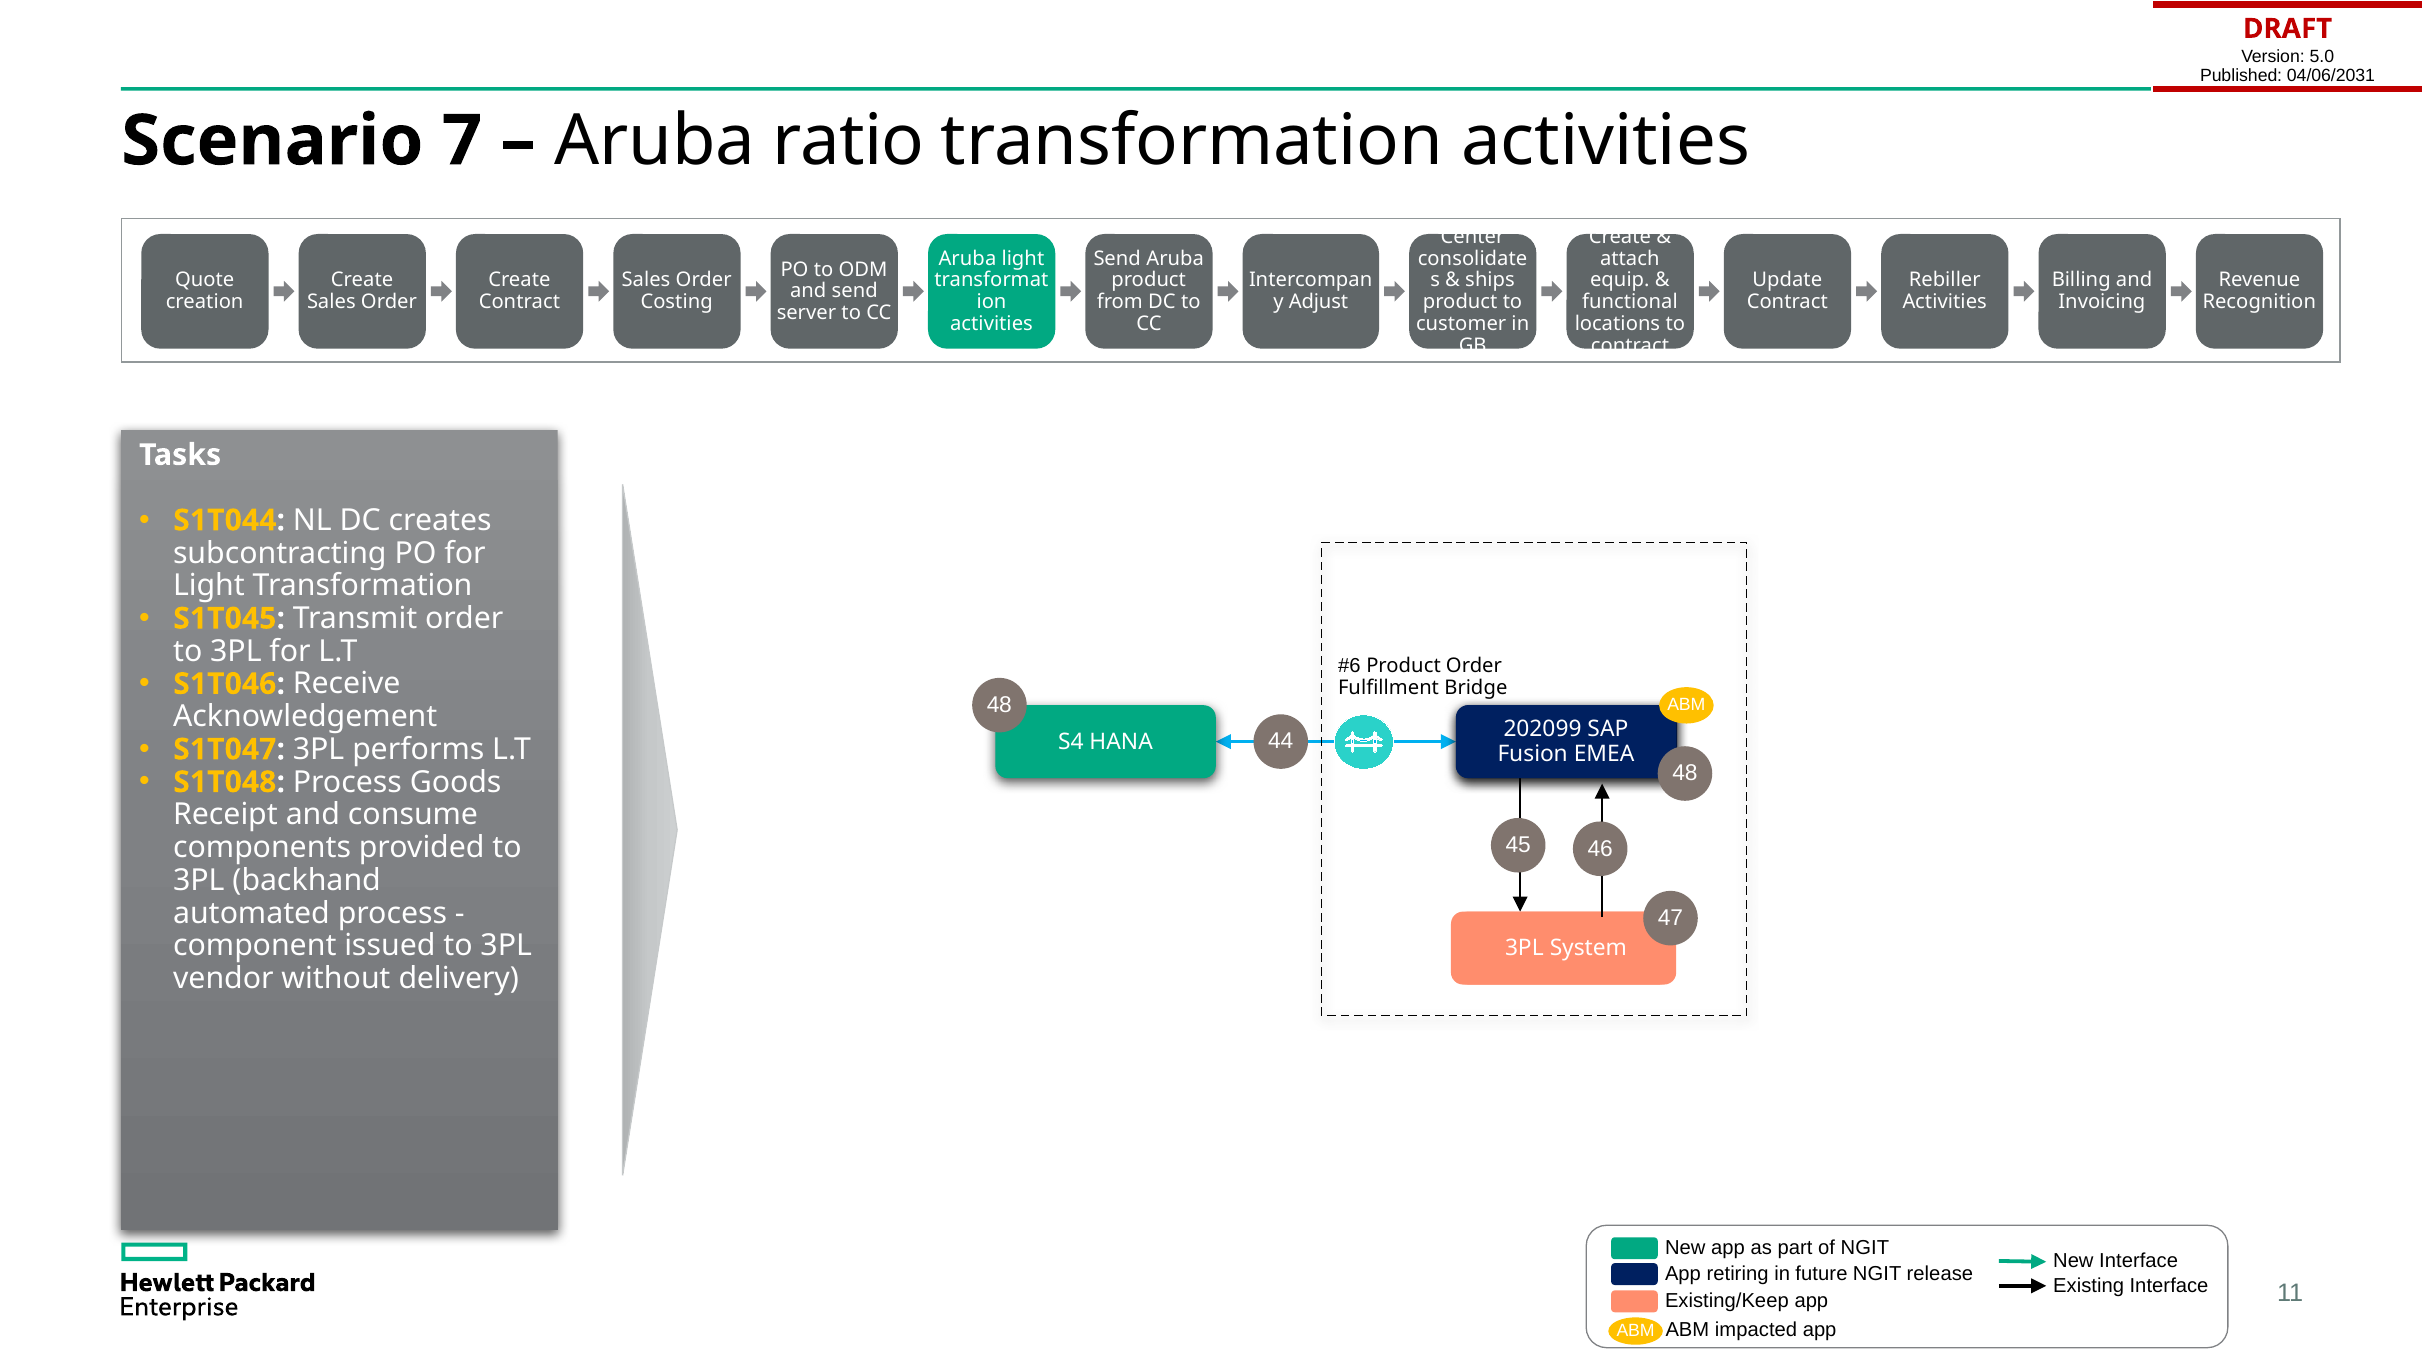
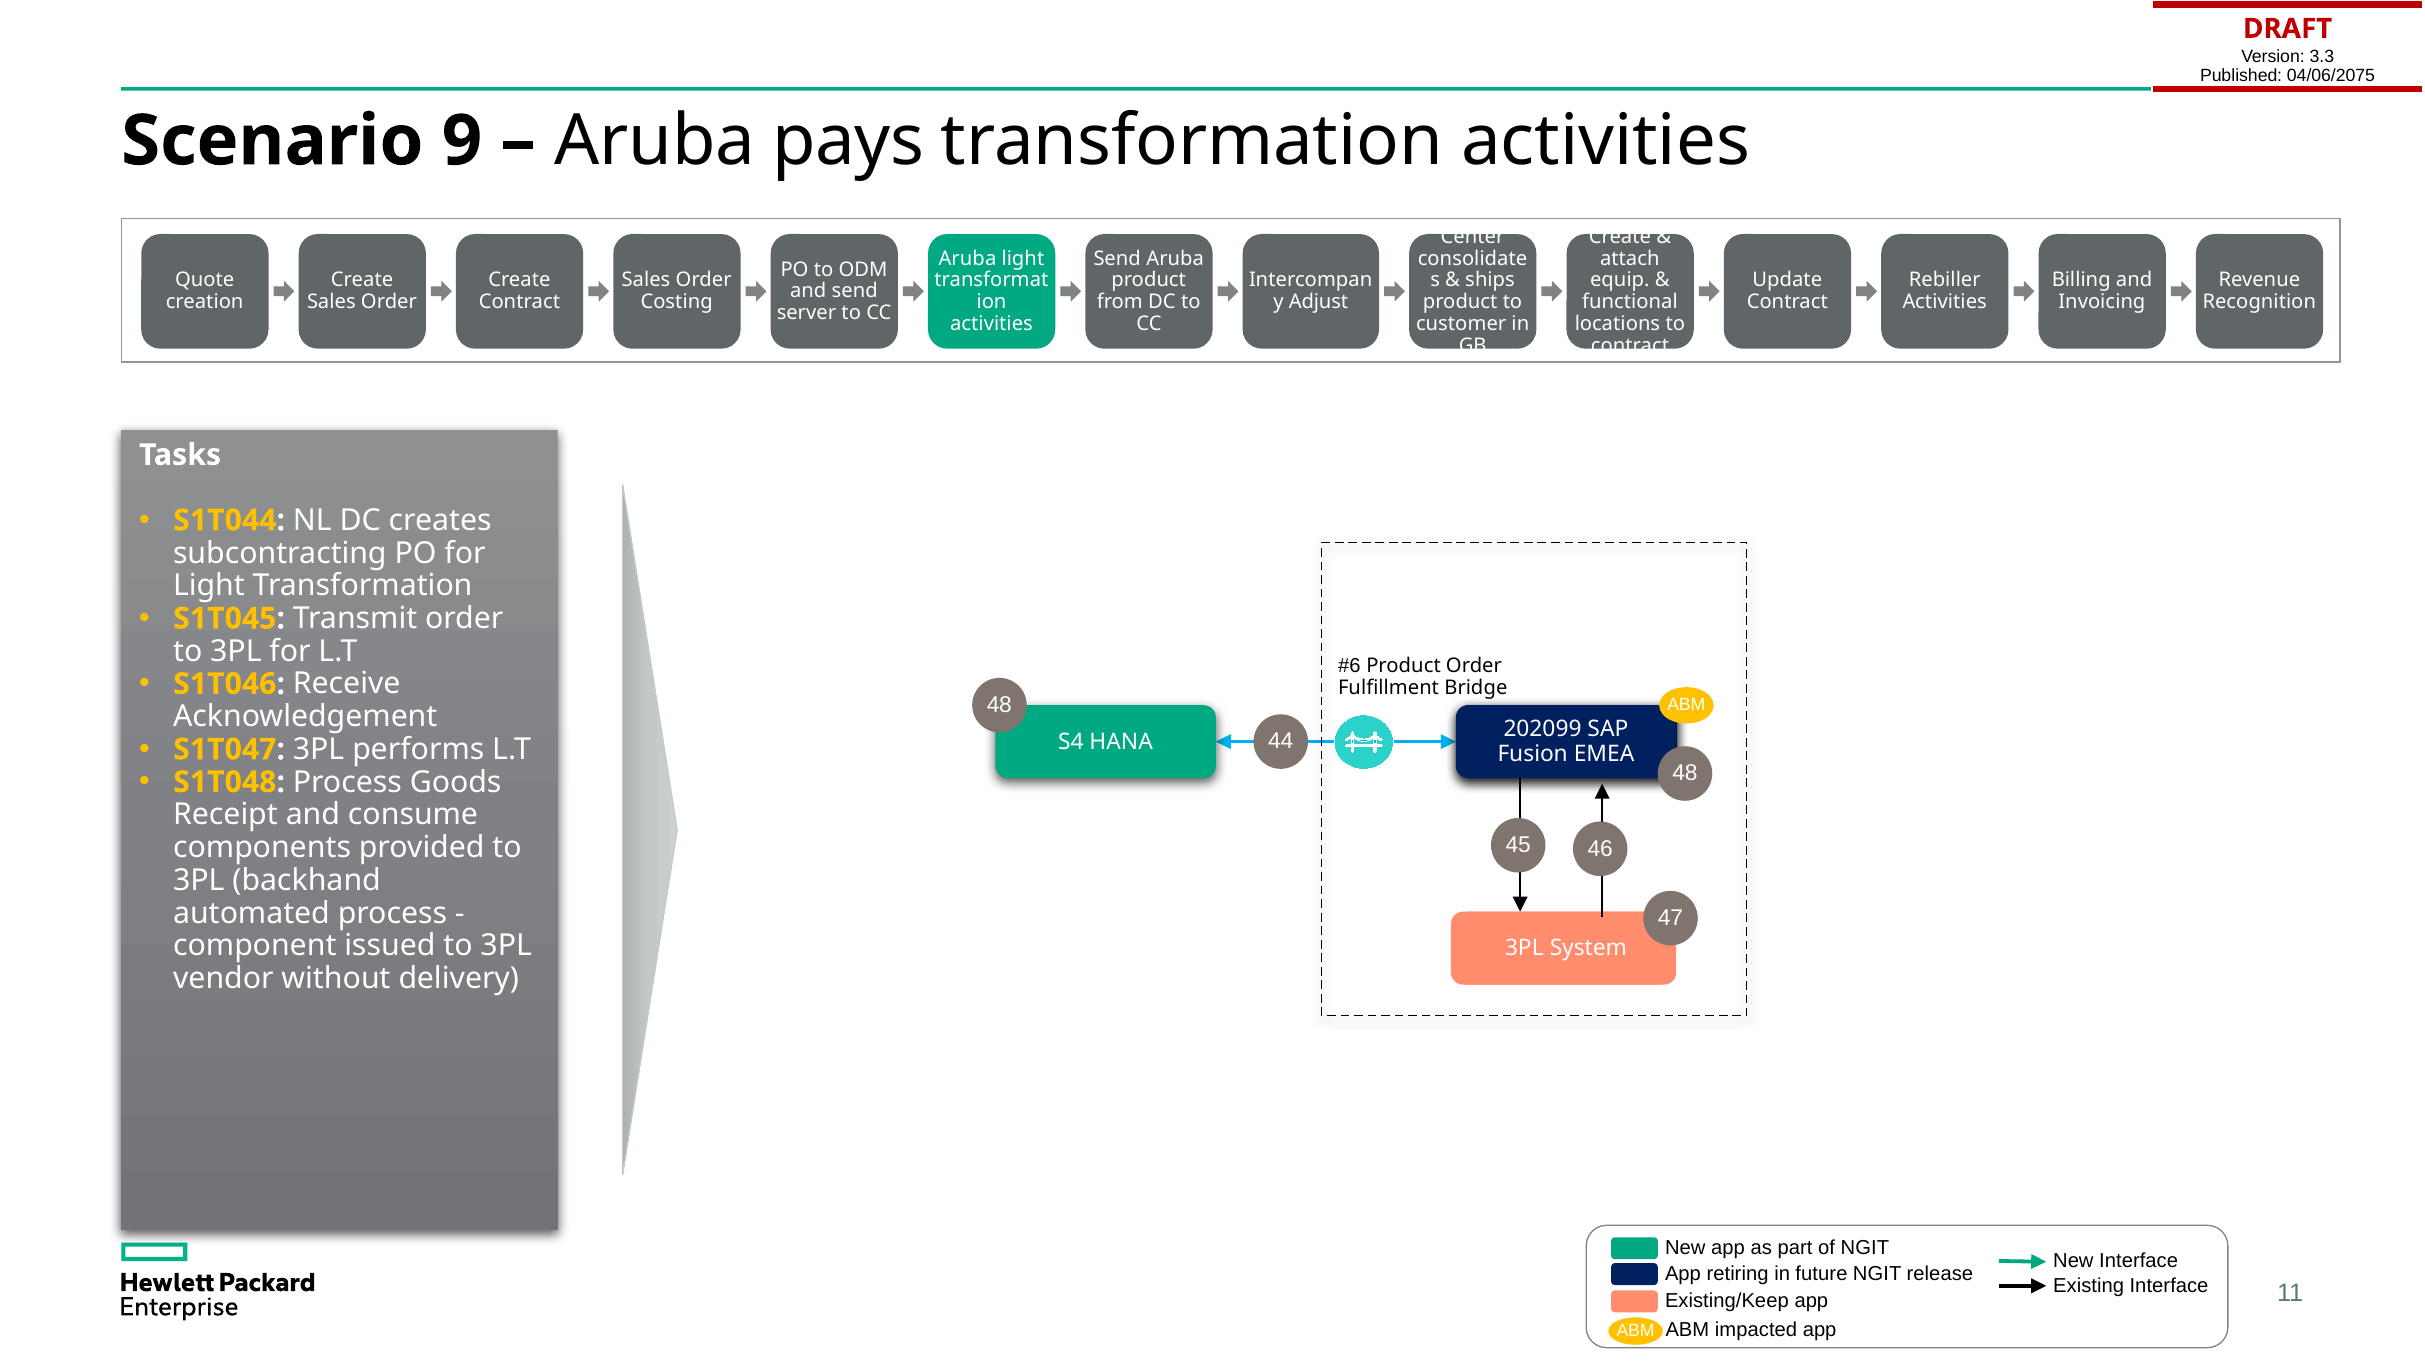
5.0: 5.0 -> 3.3
04/06/2031: 04/06/2031 -> 04/06/2075
7: 7 -> 9
ratio: ratio -> pays
